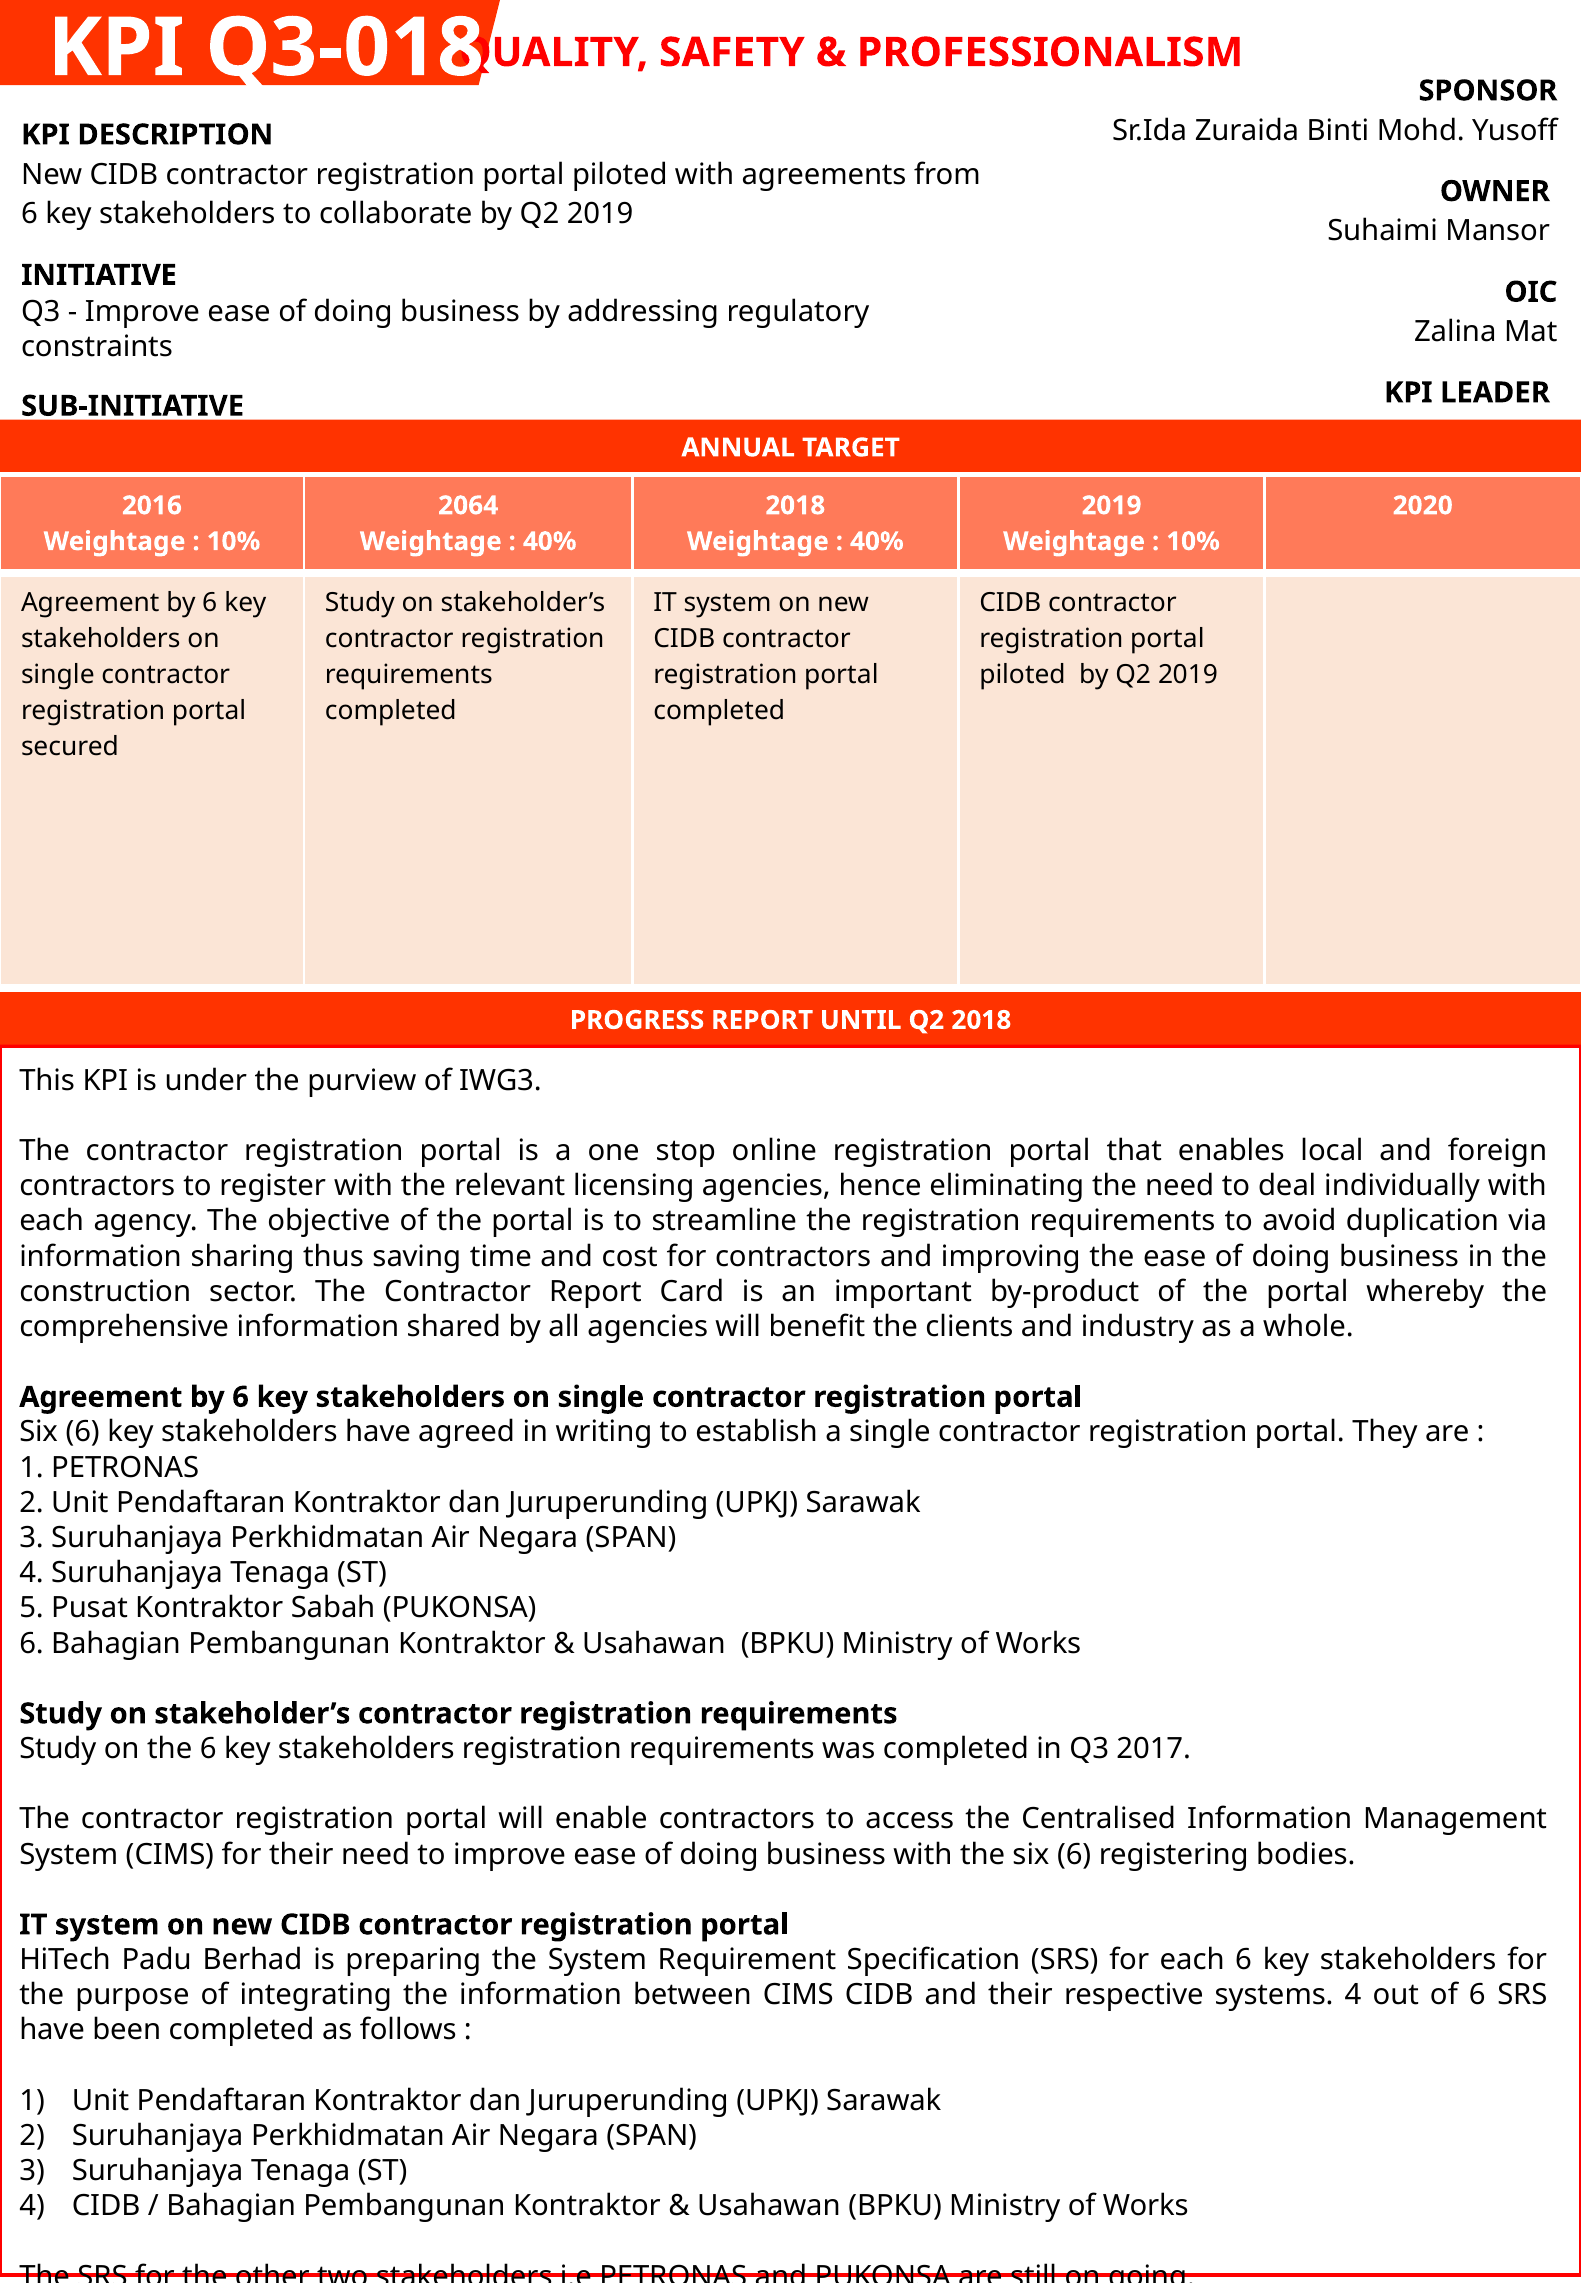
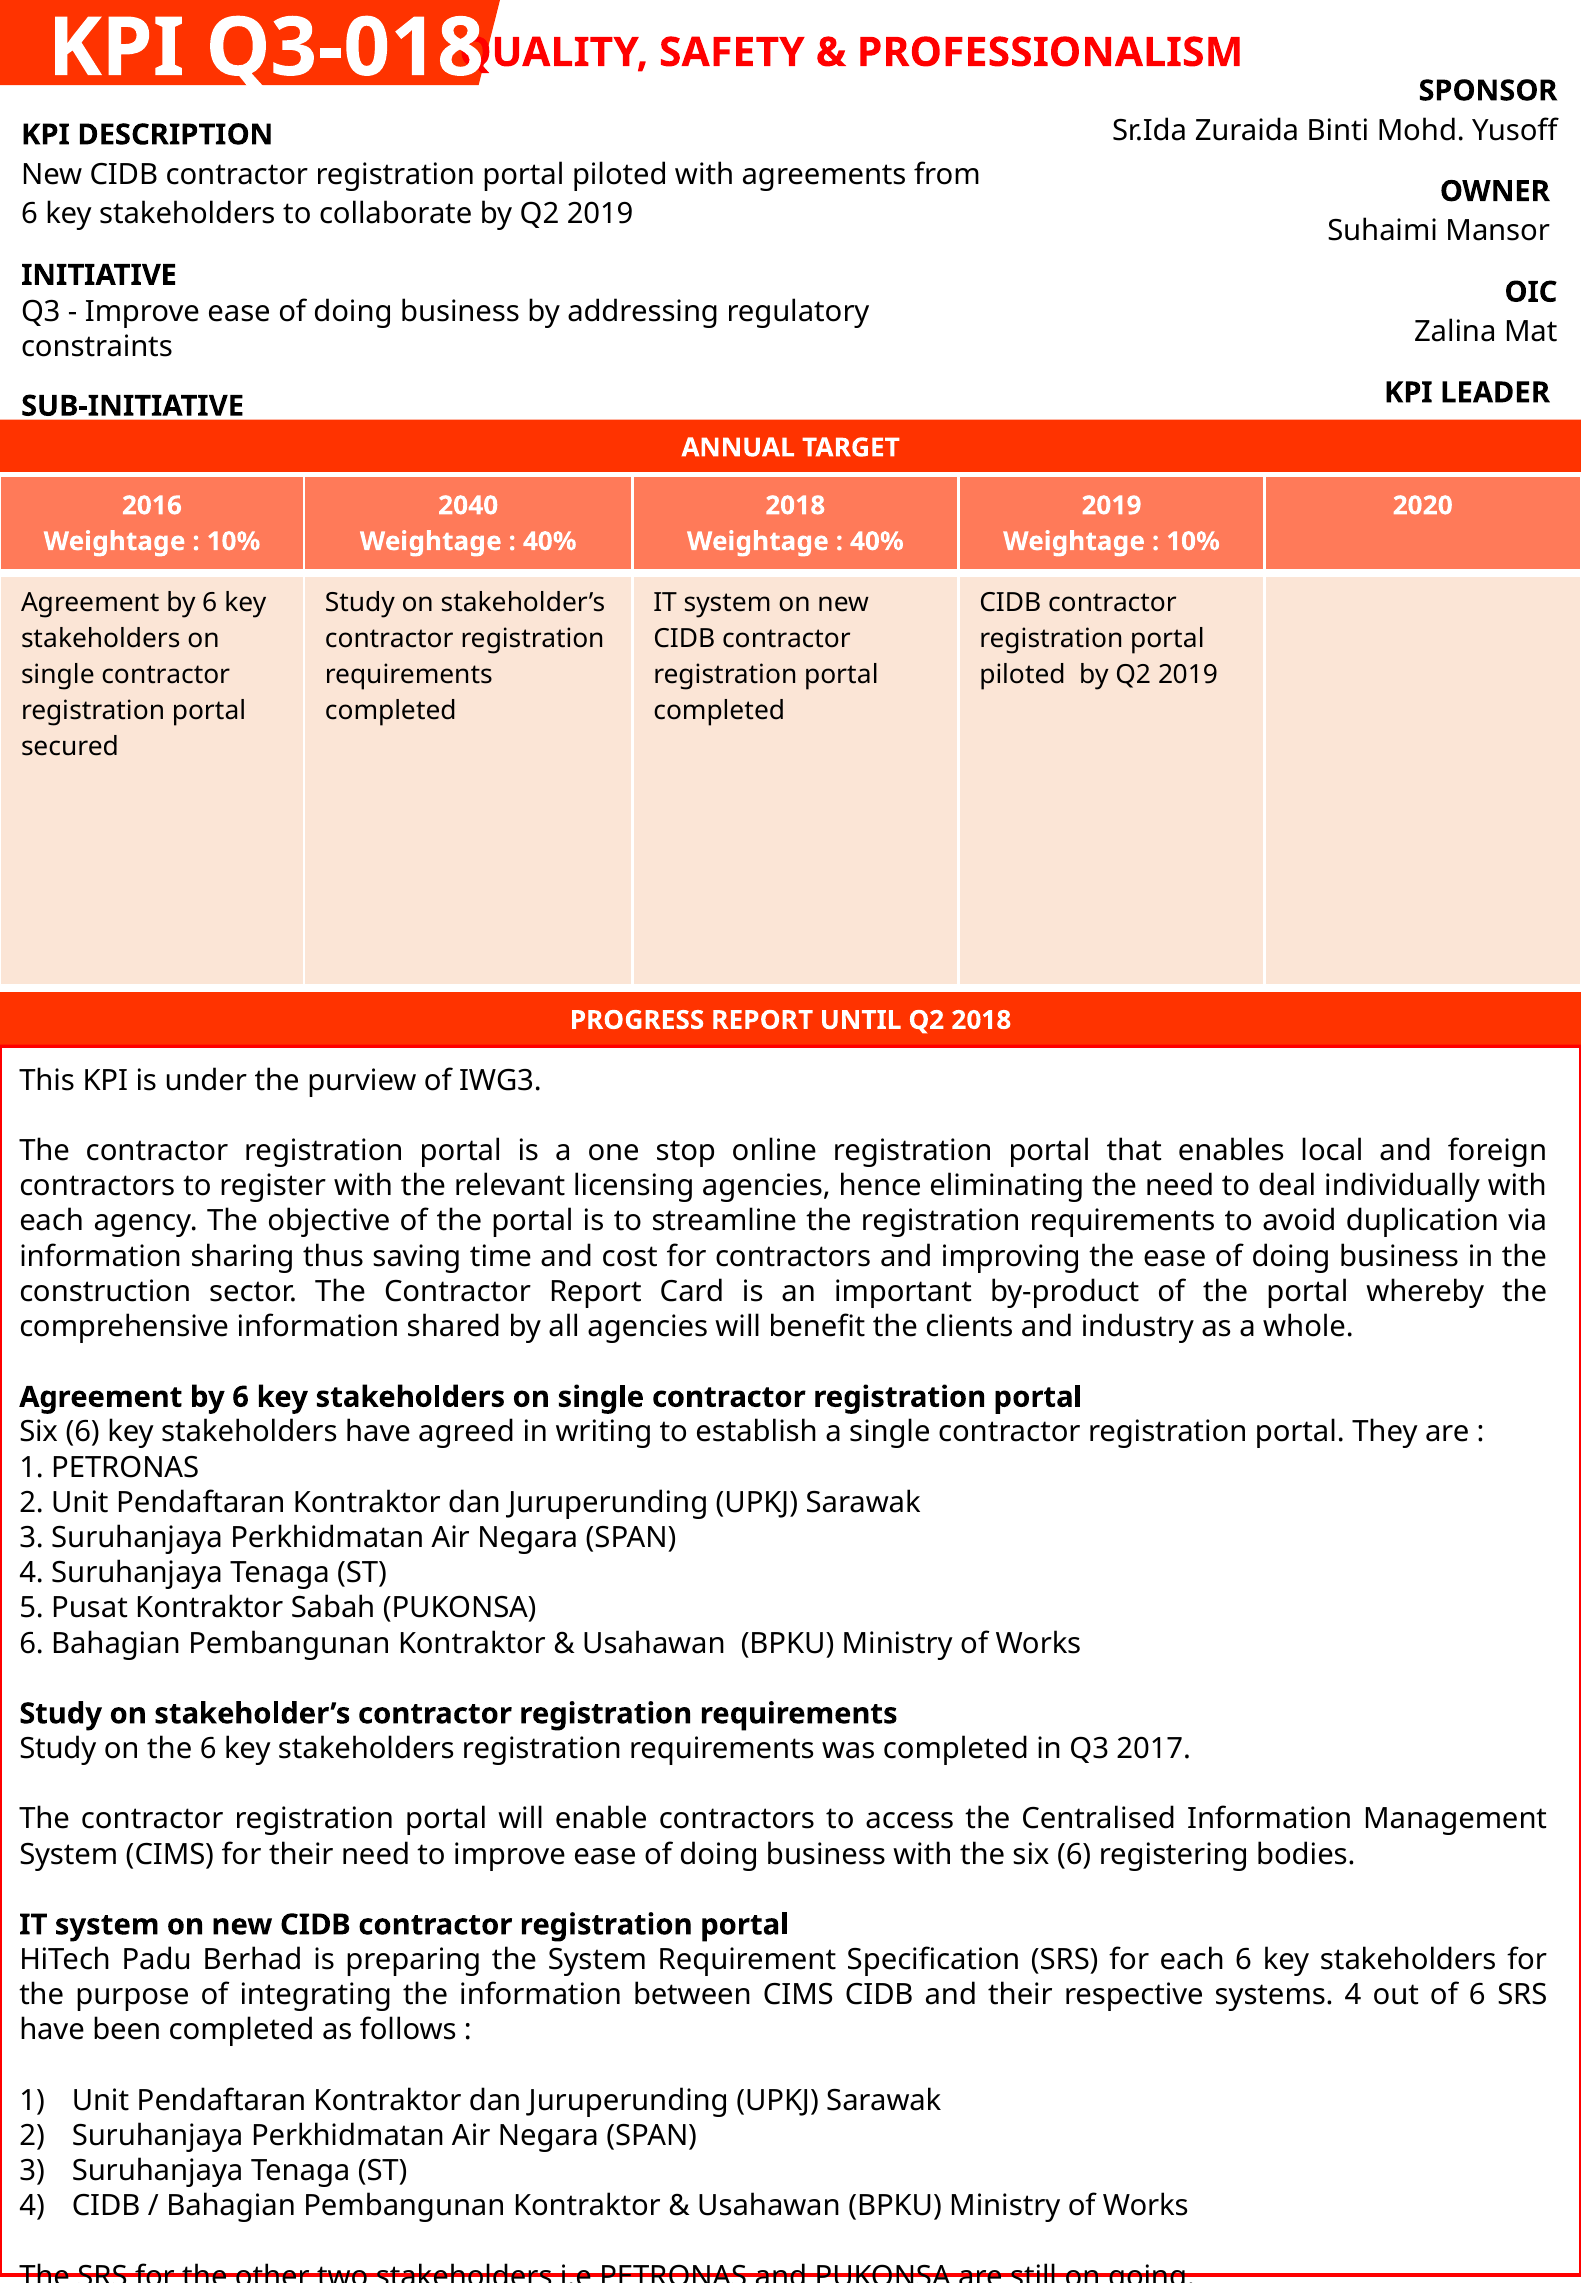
2064: 2064 -> 2040
